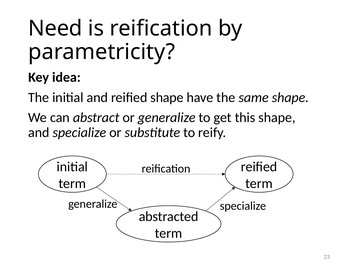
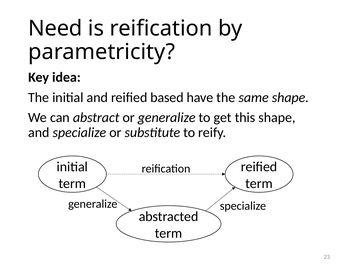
reified shape: shape -> based
